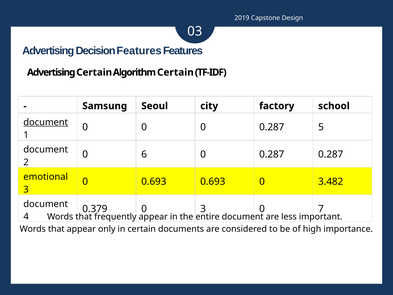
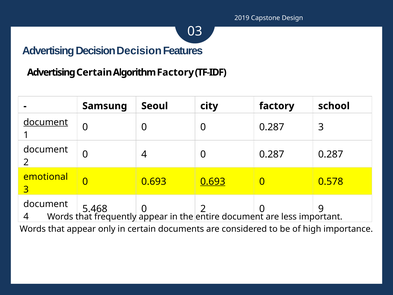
Decision Features: Features -> Decision
Algorithm Certain: Certain -> Factory
0.287 5: 5 -> 3
0 6: 6 -> 4
0.693 at (213, 181) underline: none -> present
3.482: 3.482 -> 0.578
0.379: 0.379 -> 5.468
0 3: 3 -> 2
7: 7 -> 9
